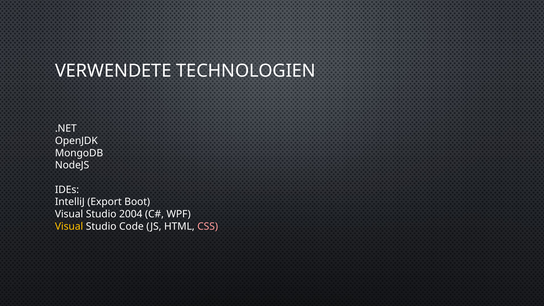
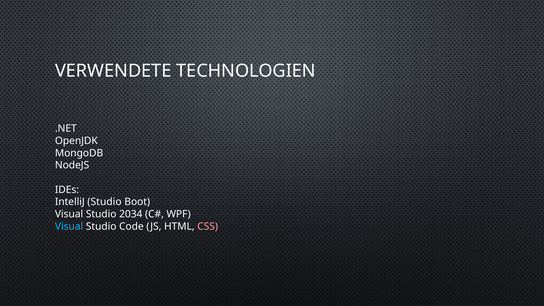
IntelliJ Export: Export -> Studio
2004: 2004 -> 2034
Visual at (69, 226) colour: yellow -> light blue
